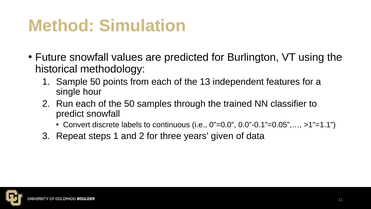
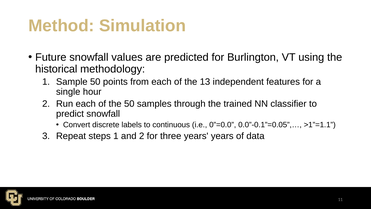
years given: given -> years
